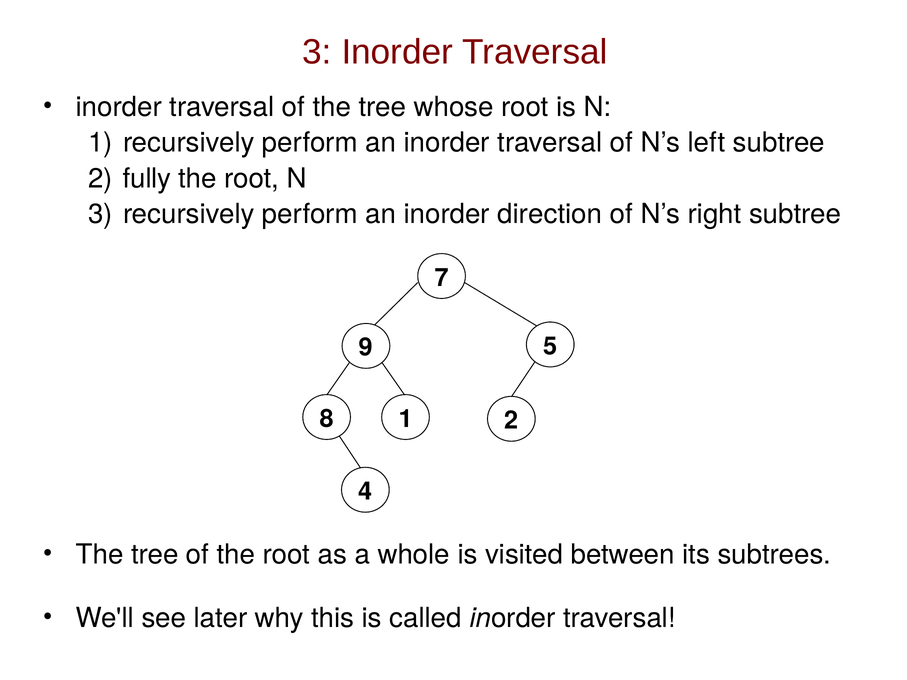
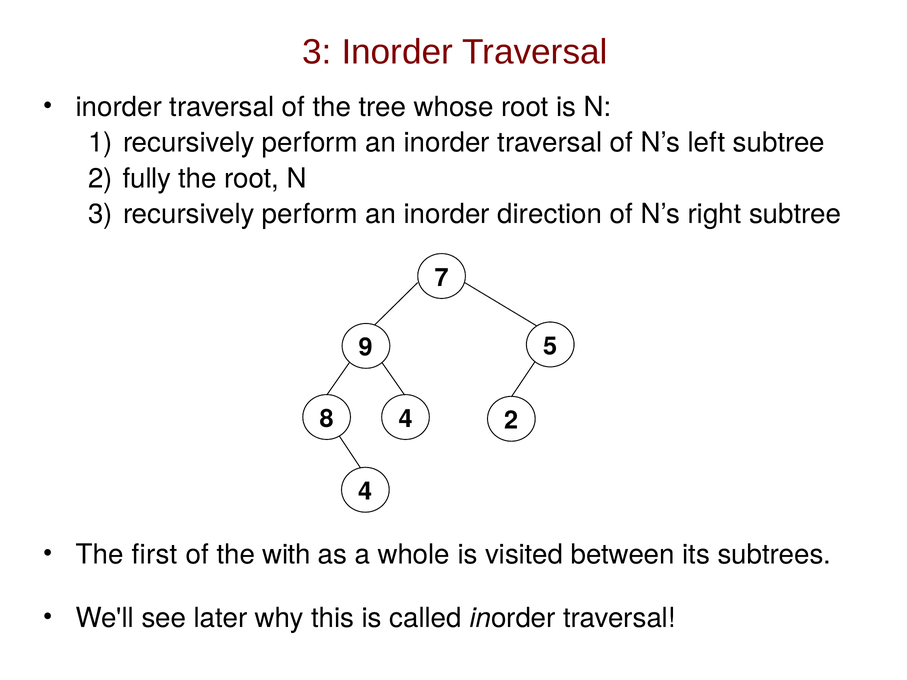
8 1: 1 -> 4
tree at (155, 555): tree -> first
of the root: root -> with
